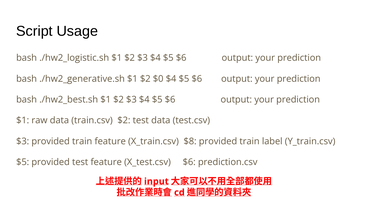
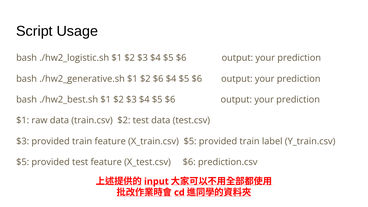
$2 $0: $0 -> $6
X_train.csv $8: $8 -> $5
